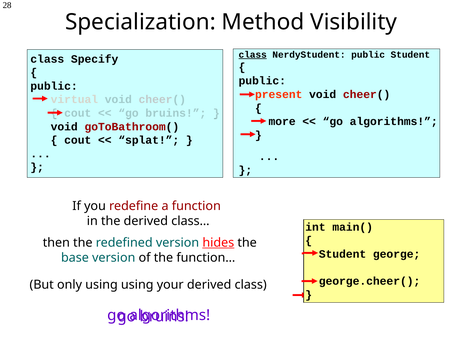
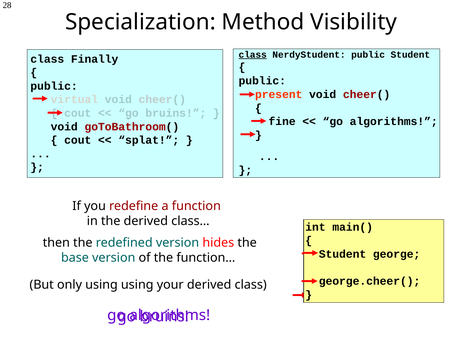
Specify: Specify -> Finally
more: more -> fine
hides underline: present -> none
